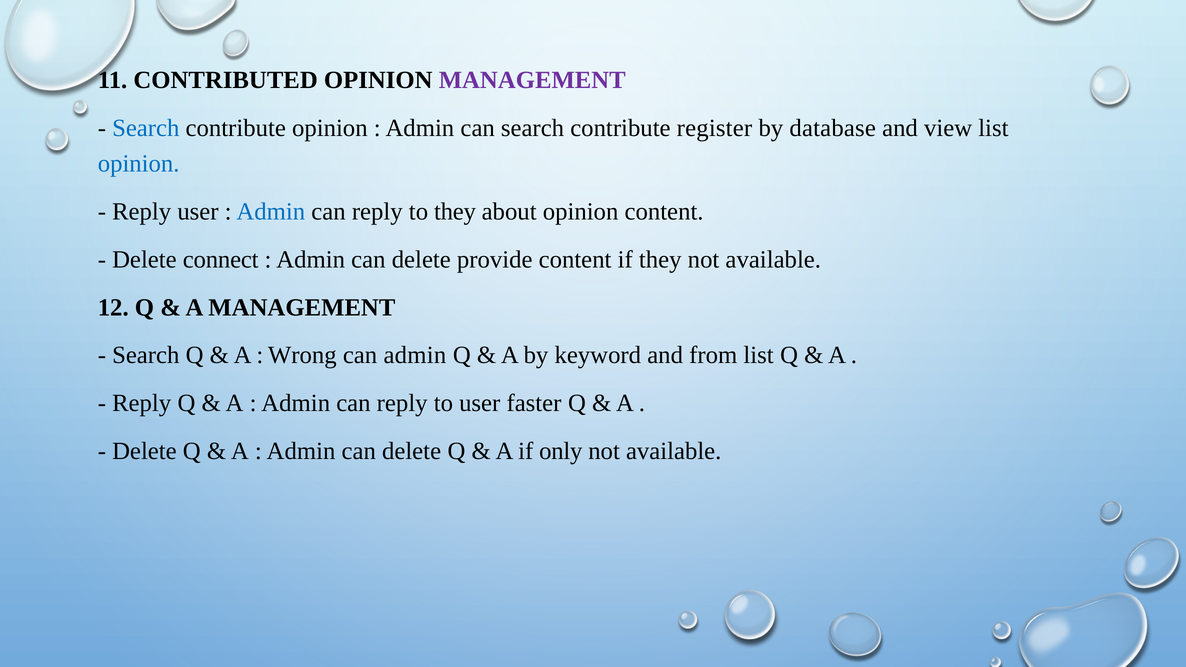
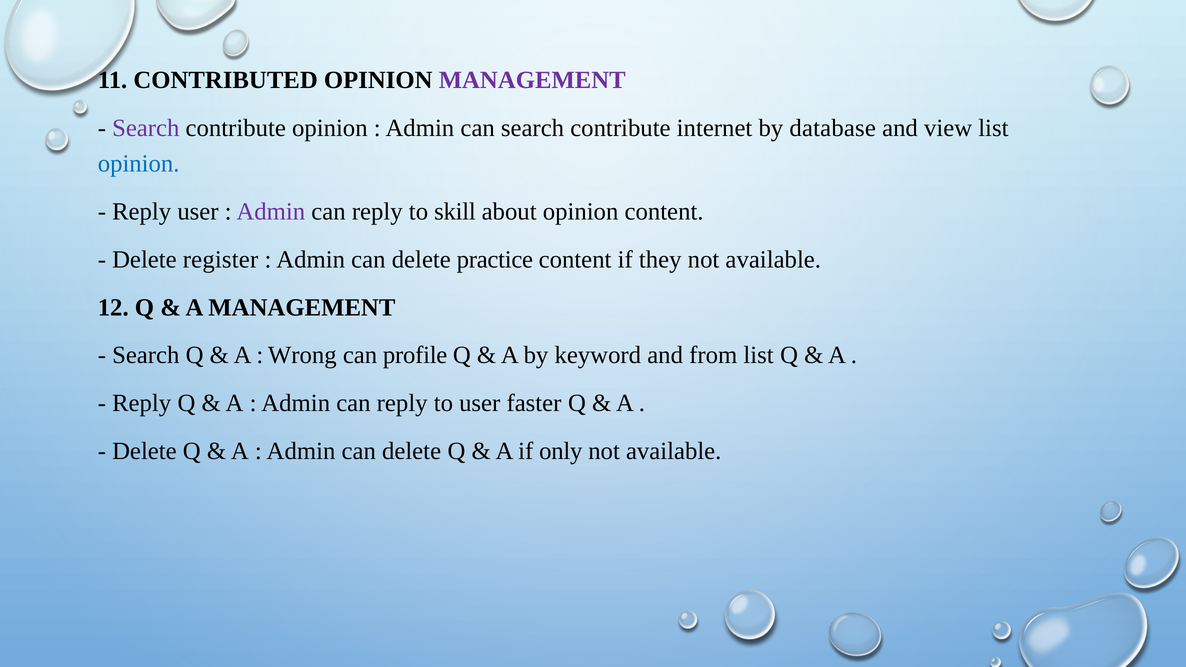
Search at (146, 128) colour: blue -> purple
register: register -> internet
Admin at (271, 212) colour: blue -> purple
to they: they -> skill
connect: connect -> register
provide: provide -> practice
can admin: admin -> profile
